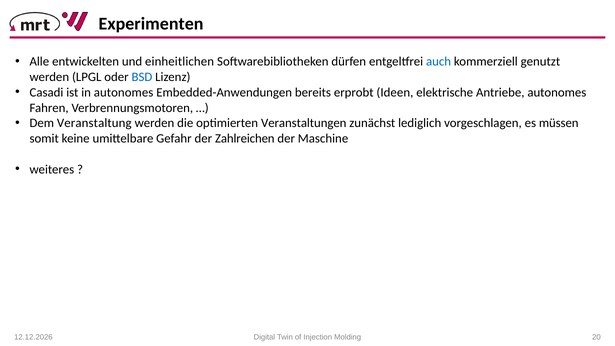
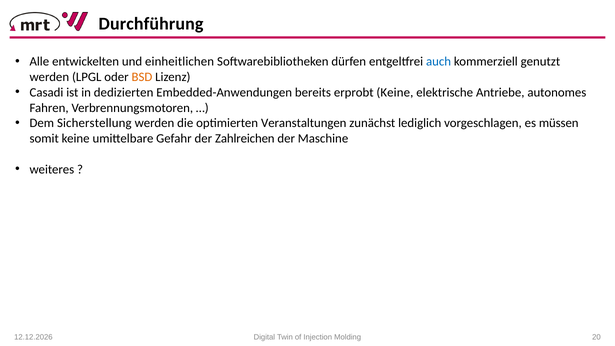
Experimenten: Experimenten -> Durchführung
BSD colour: blue -> orange
in autonomes: autonomes -> dedizierten
erprobt Ideen: Ideen -> Keine
Veranstaltung: Veranstaltung -> Sicherstellung
